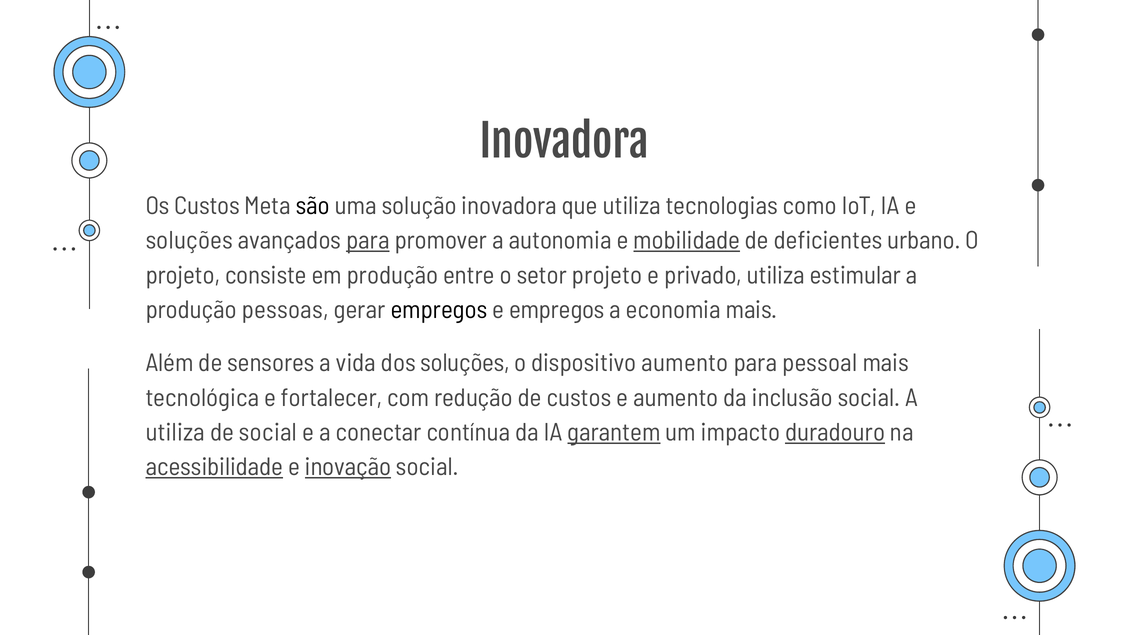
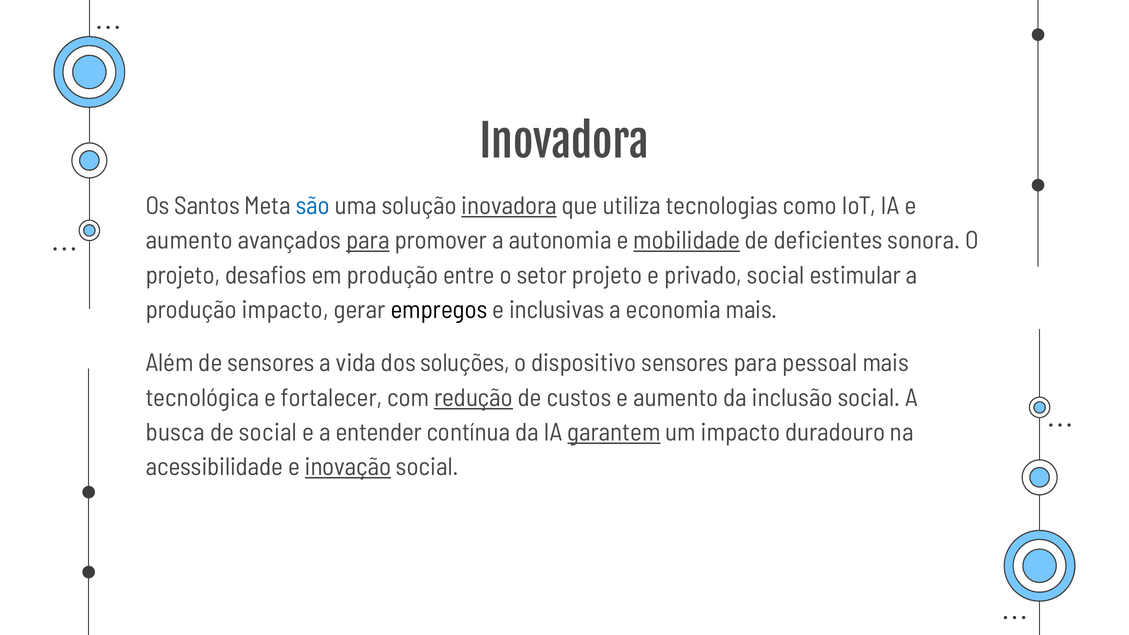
Os Custos: Custos -> Santos
são colour: black -> blue
inovadora at (509, 206) underline: none -> present
soluções at (189, 241): soluções -> aumento
urbano: urbano -> sonora
consiste: consiste -> desafios
privado utiliza: utiliza -> social
produção pessoas: pessoas -> impacto
e empregos: empregos -> inclusivas
dispositivo aumento: aumento -> sensores
redução underline: none -> present
utiliza at (175, 432): utiliza -> busca
conectar: conectar -> entender
duradouro underline: present -> none
acessibilidade underline: present -> none
